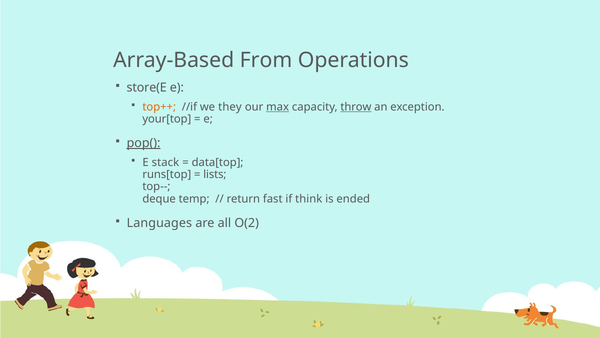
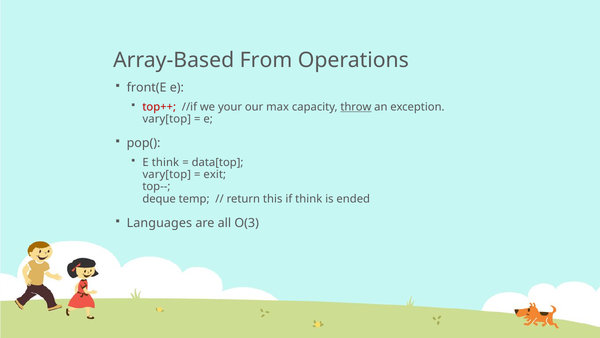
store(E: store(E -> front(E
top++ colour: orange -> red
they: they -> your
max underline: present -> none
your[top at (167, 119): your[top -> vary[top
pop( underline: present -> none
E stack: stack -> think
runs[top at (167, 174): runs[top -> vary[top
lists: lists -> exit
fast: fast -> this
O(2: O(2 -> O(3
